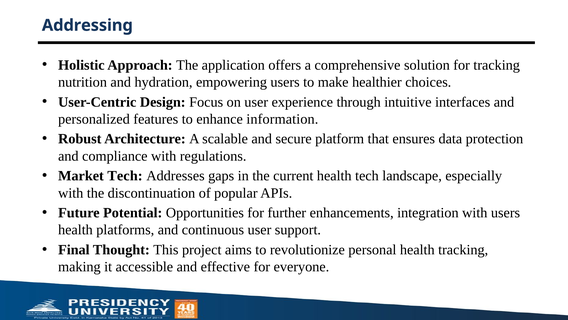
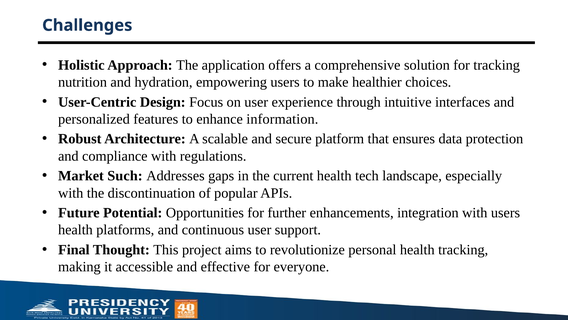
Addressing: Addressing -> Challenges
Market Tech: Tech -> Such
